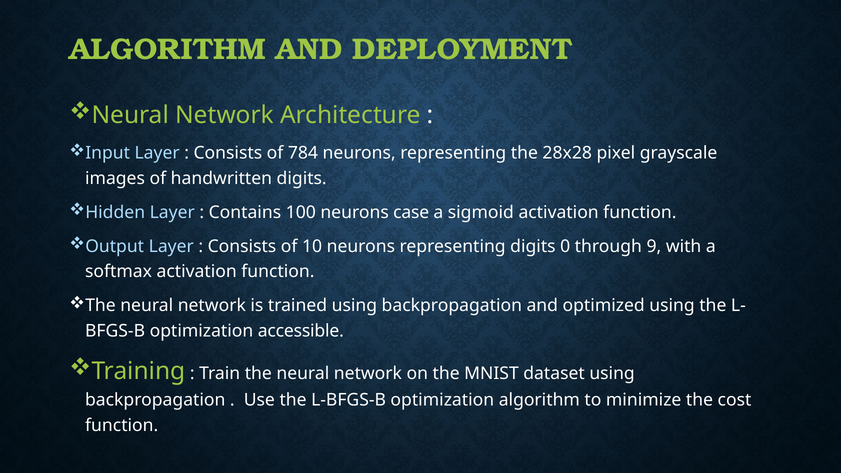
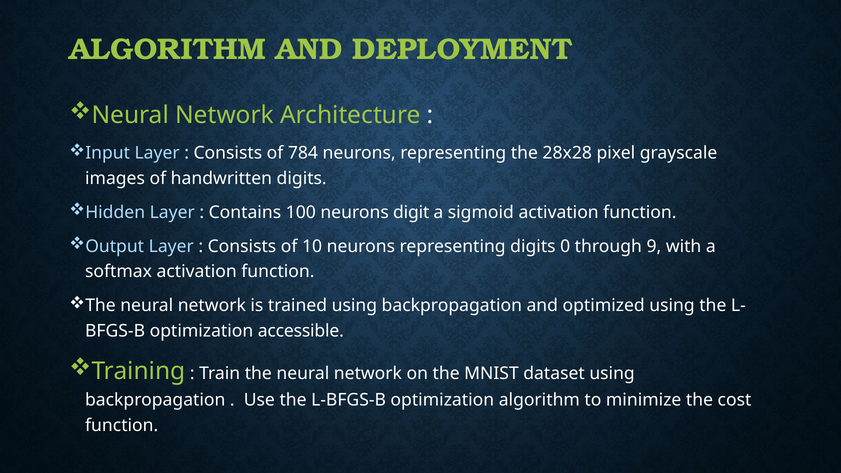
case: case -> digit
